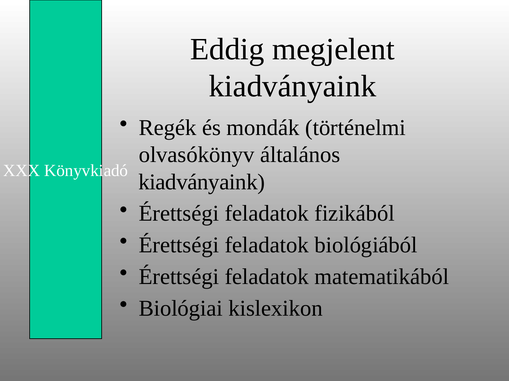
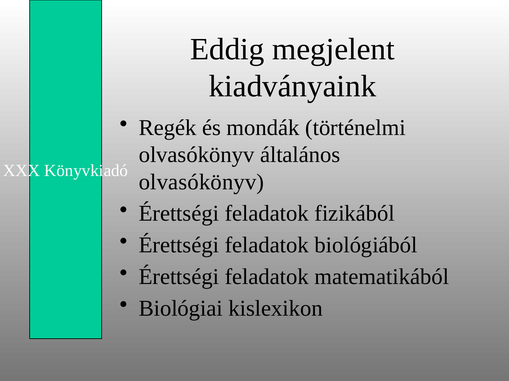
kiadványaink at (202, 182): kiadványaink -> olvasókönyv
